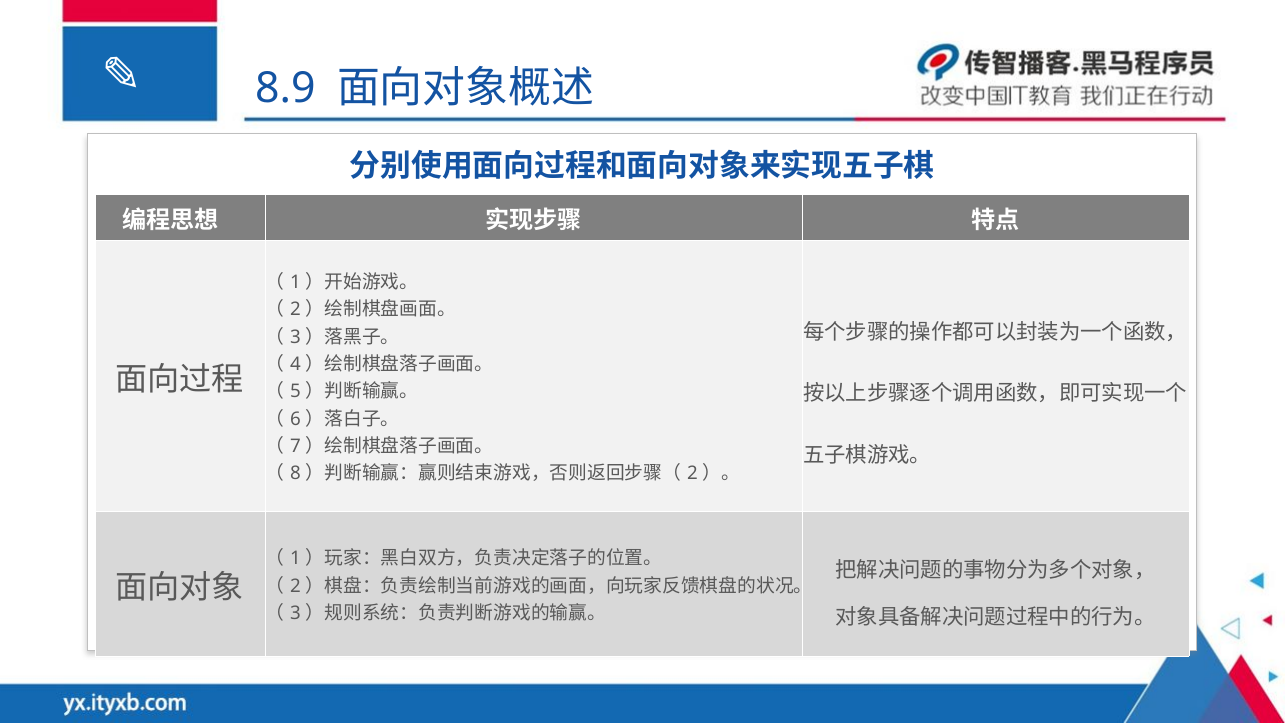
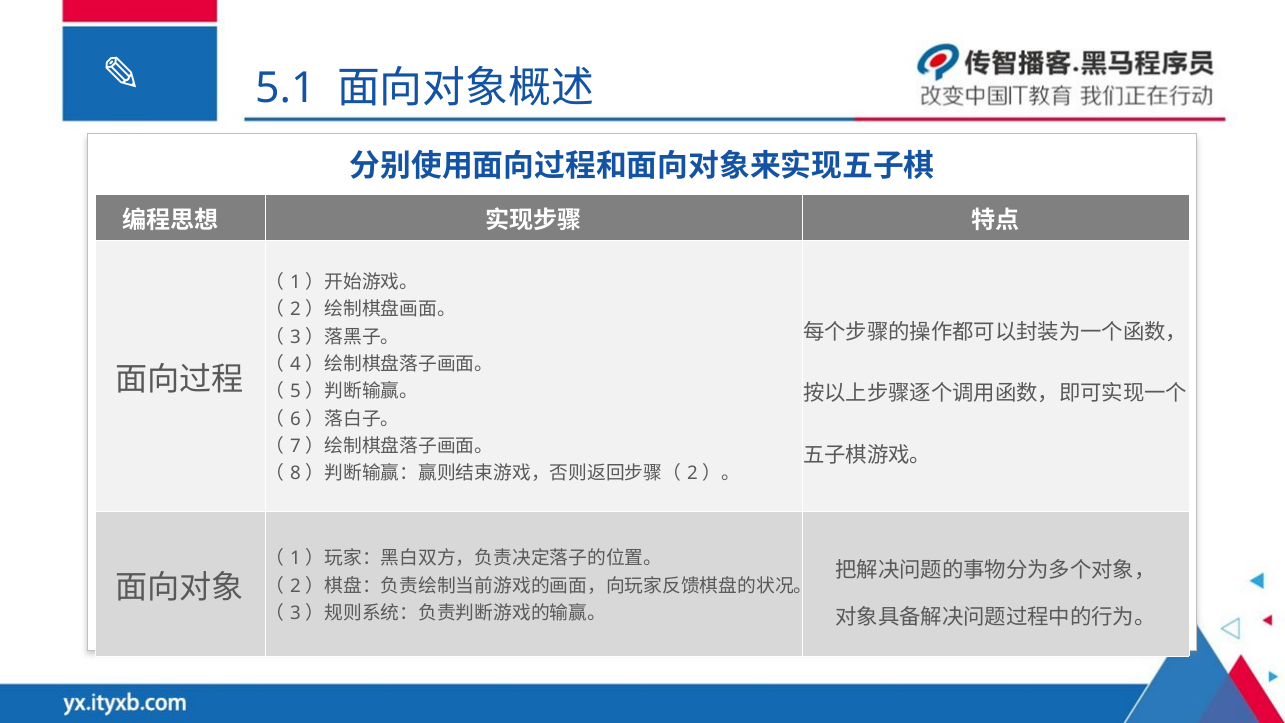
8.9: 8.9 -> 5.1
